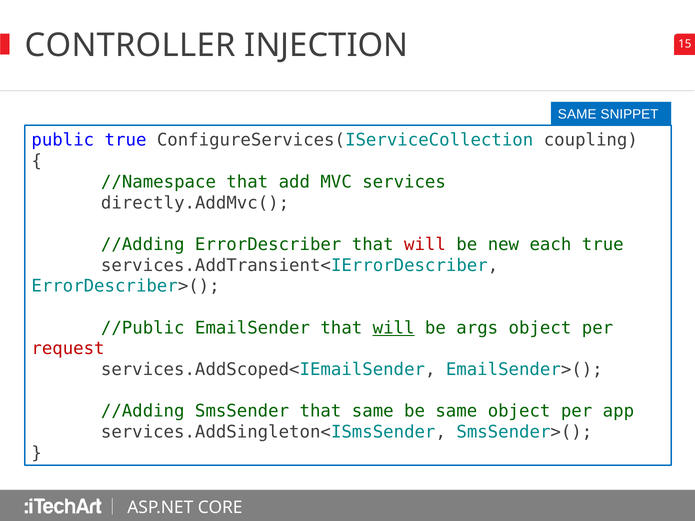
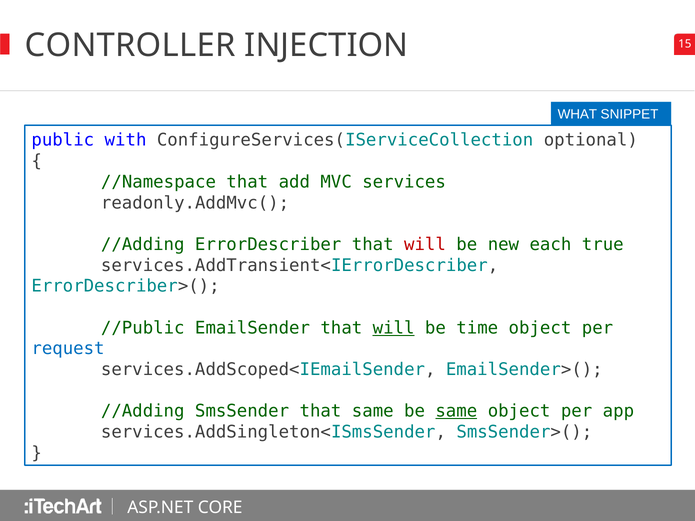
SAME at (577, 114): SAME -> WHAT
public true: true -> with
coupling: coupling -> optional
directly.AddMvc(: directly.AddMvc( -> readonly.AddMvc(
args: args -> time
request colour: red -> blue
same at (456, 411) underline: none -> present
